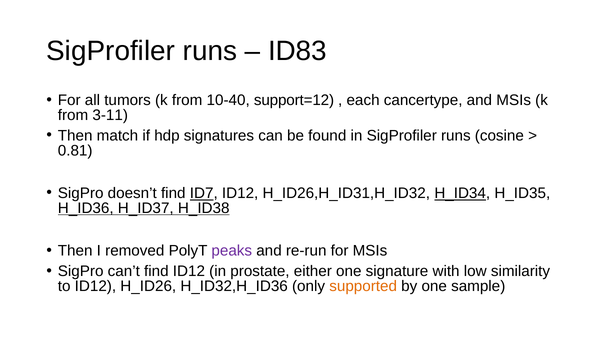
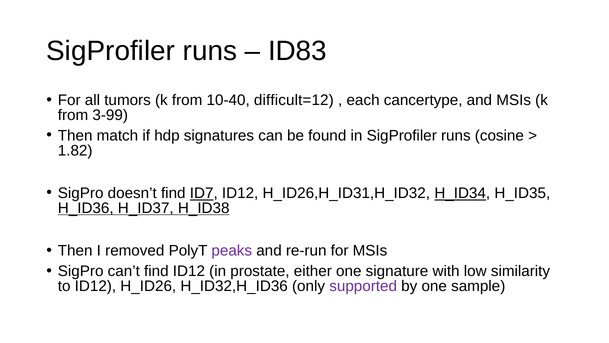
support=12: support=12 -> difficult=12
3-11: 3-11 -> 3-99
0.81: 0.81 -> 1.82
supported colour: orange -> purple
